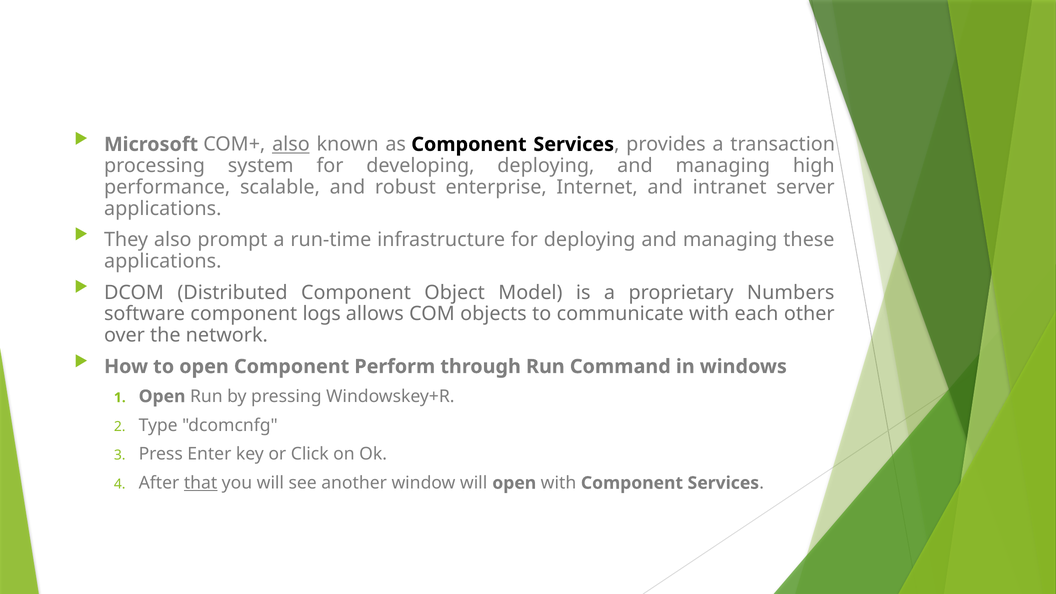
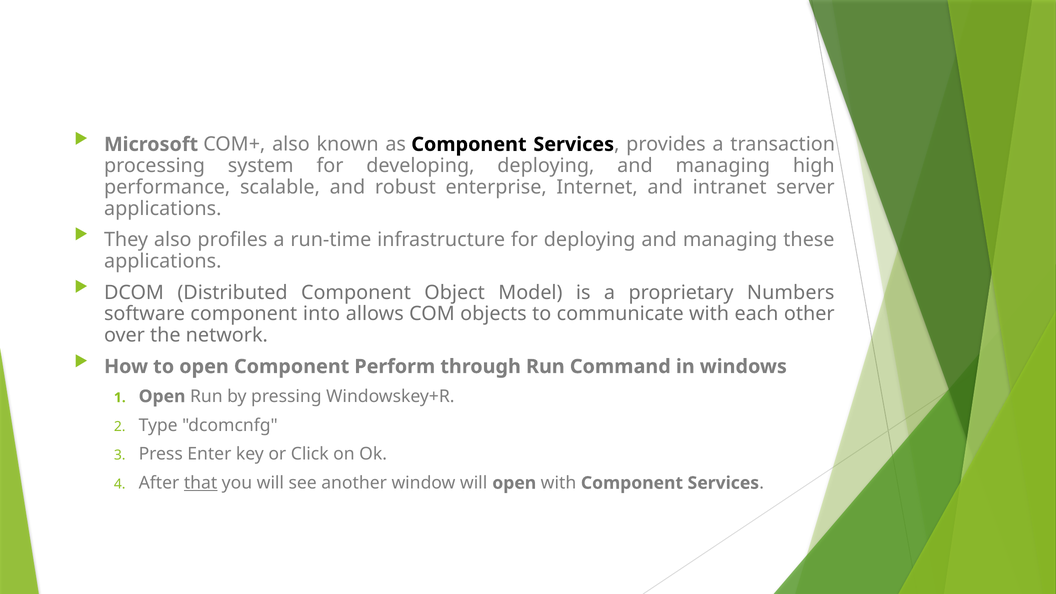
also at (291, 144) underline: present -> none
prompt: prompt -> profiles
logs: logs -> into
